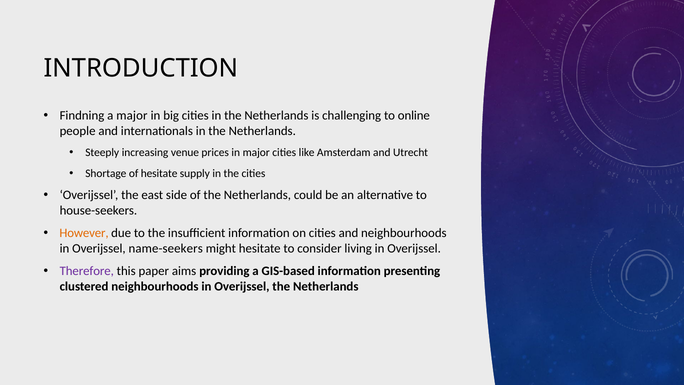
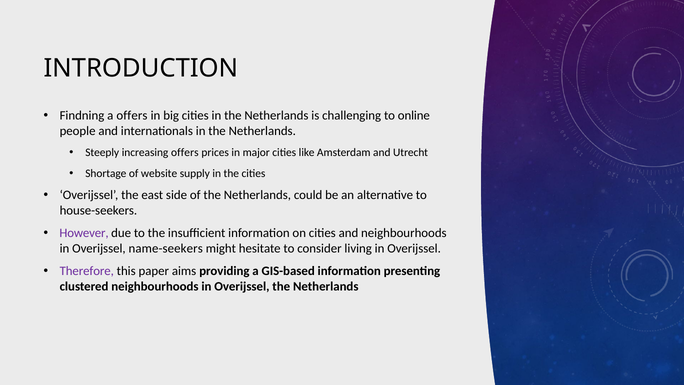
a major: major -> offers
increasing venue: venue -> offers
of hesitate: hesitate -> website
However colour: orange -> purple
